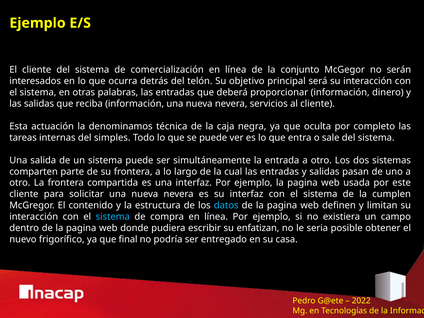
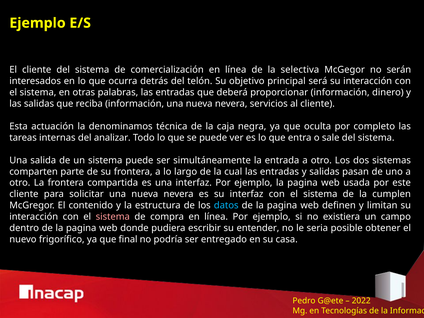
conjunto: conjunto -> selectiva
simples: simples -> analizar
sistema at (113, 217) colour: light blue -> pink
enfatizan: enfatizan -> entender
